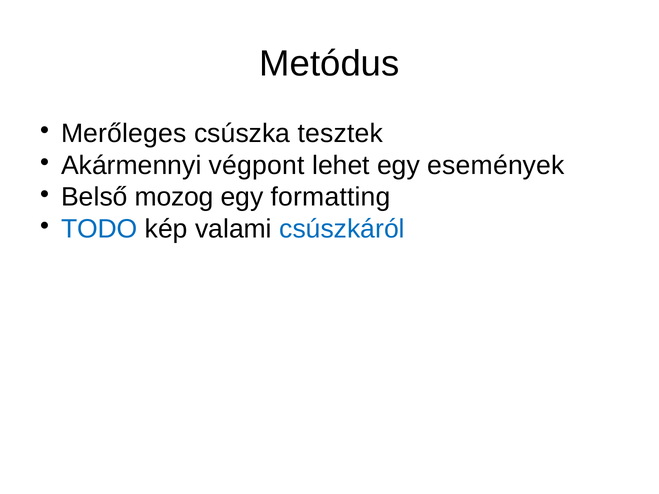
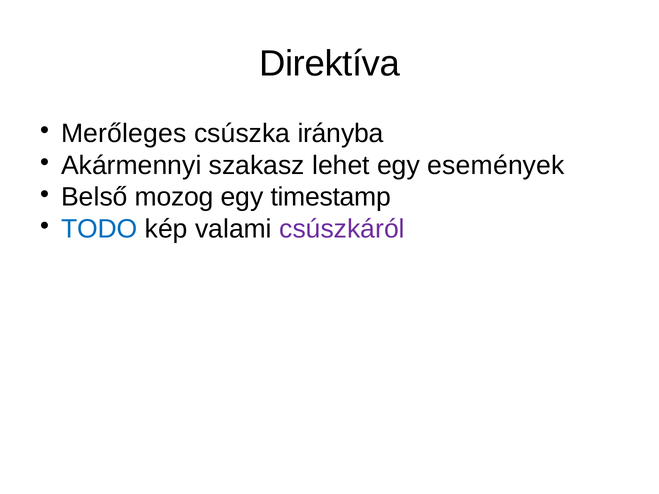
Metódus: Metódus -> Direktíva
tesztek: tesztek -> irányba
végpont: végpont -> szakasz
formatting: formatting -> timestamp
csúszkáról colour: blue -> purple
